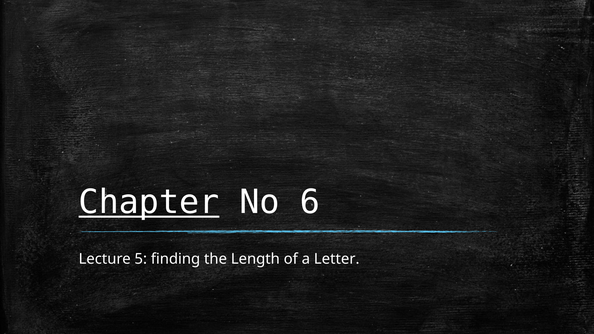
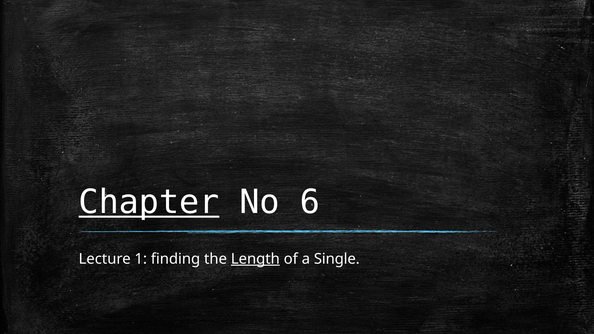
5: 5 -> 1
Length underline: none -> present
Letter: Letter -> Single
